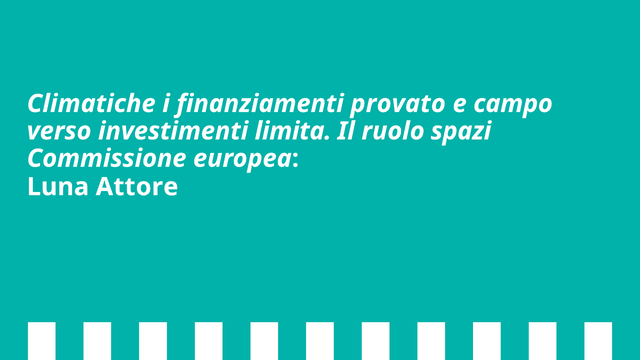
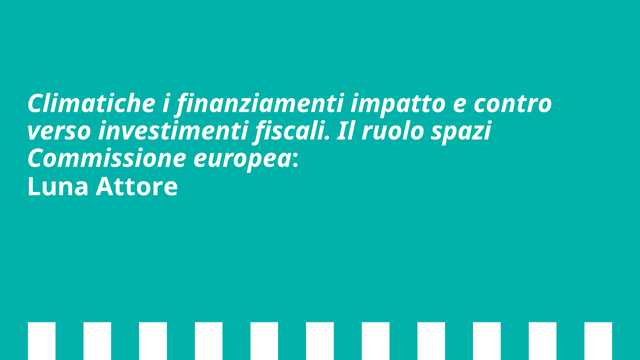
provato: provato -> impatto
campo: campo -> contro
limita: limita -> fiscali
